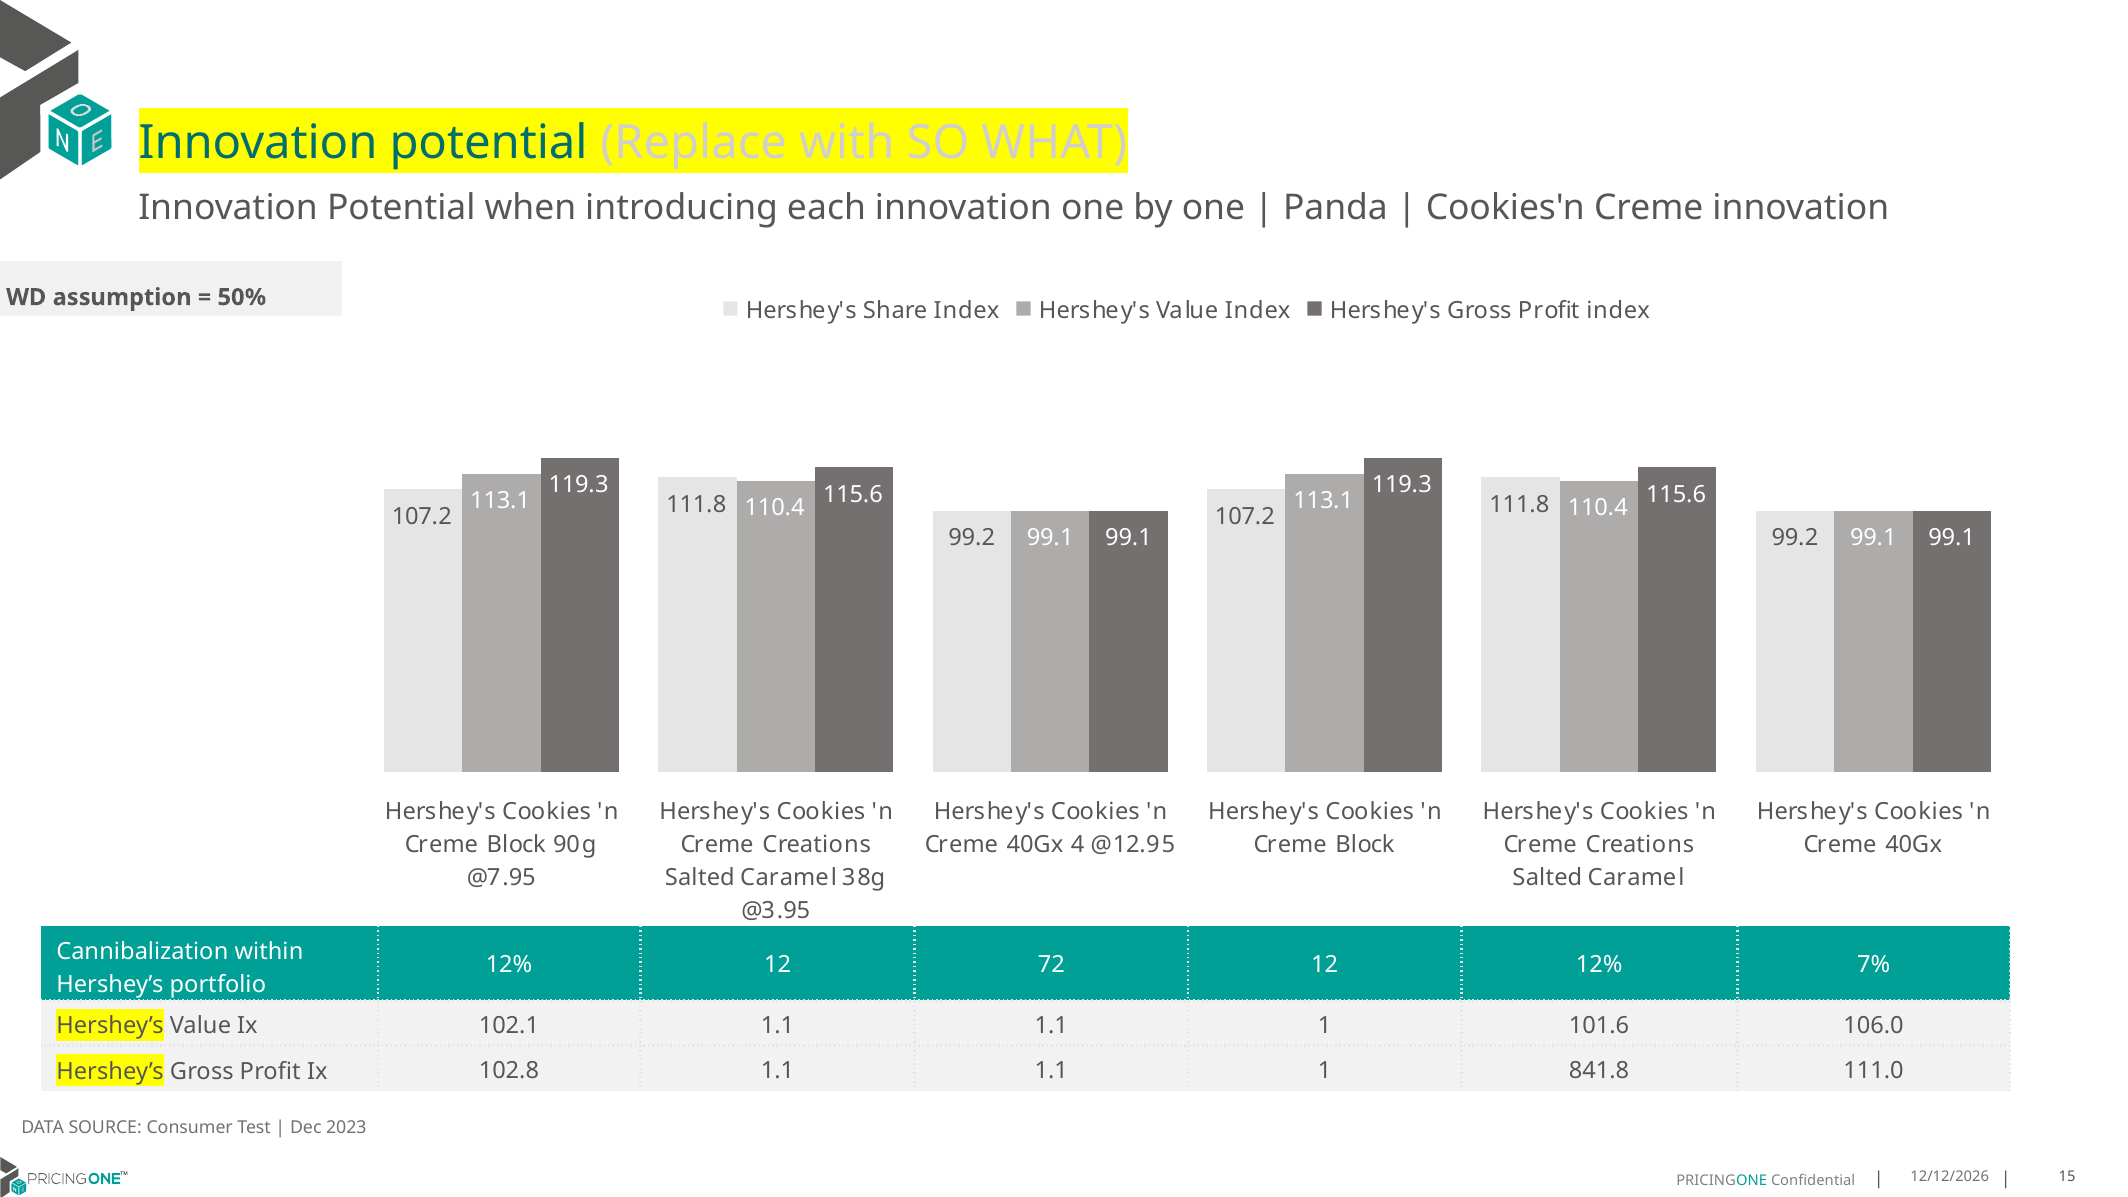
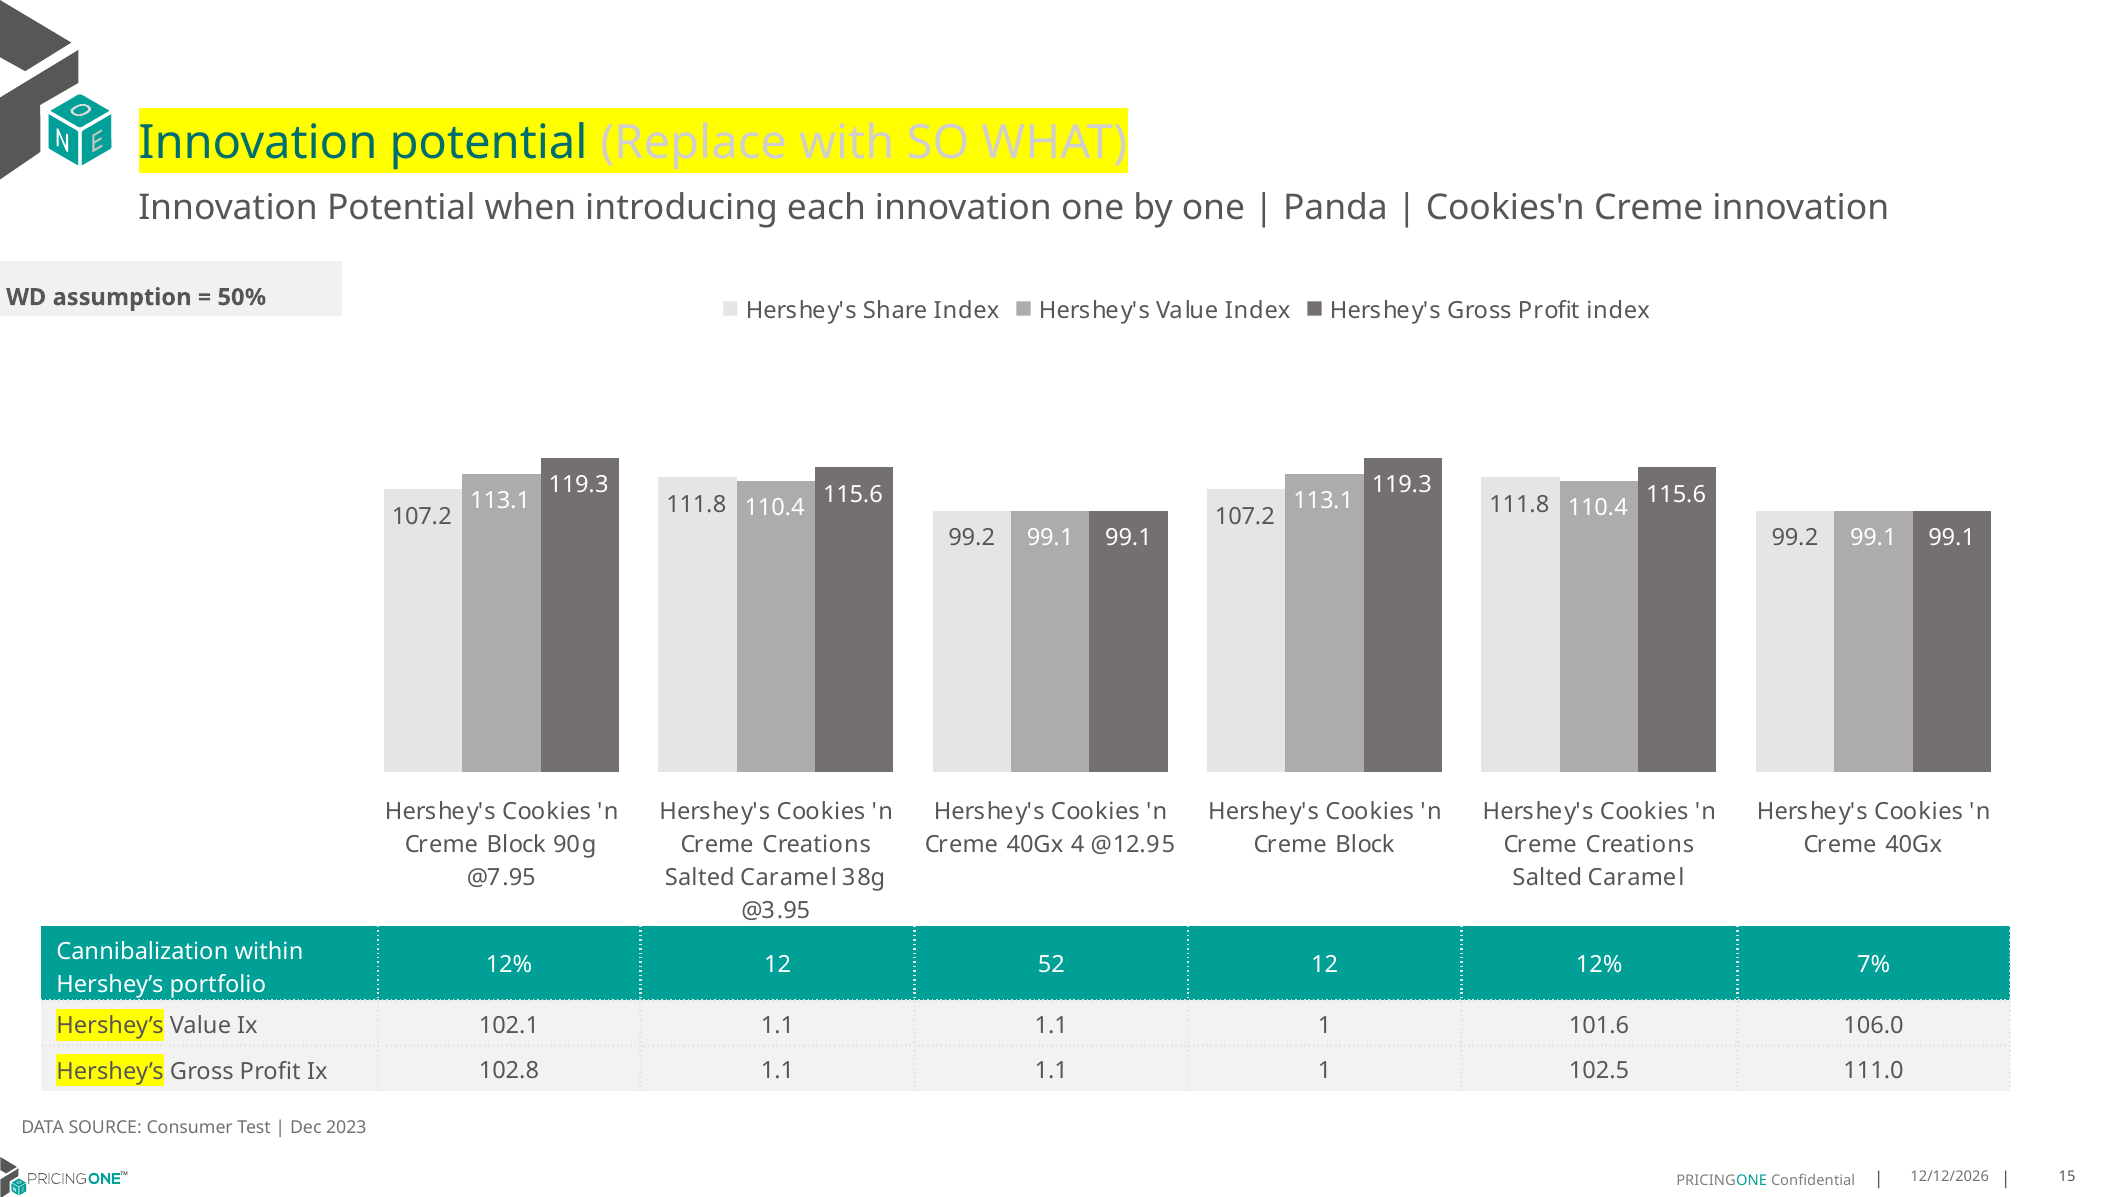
72: 72 -> 52
841.8: 841.8 -> 102.5
